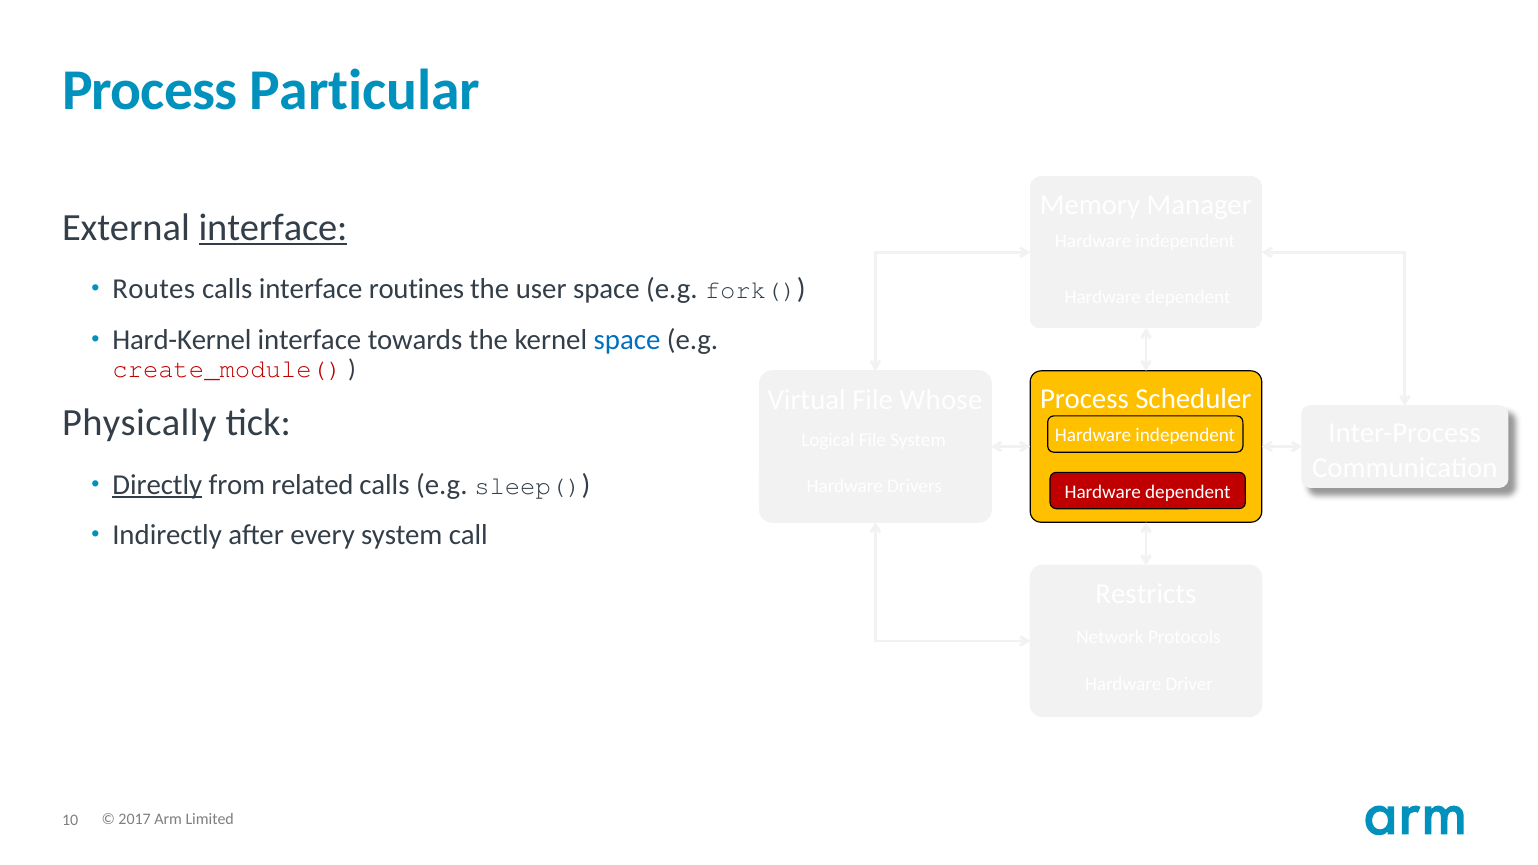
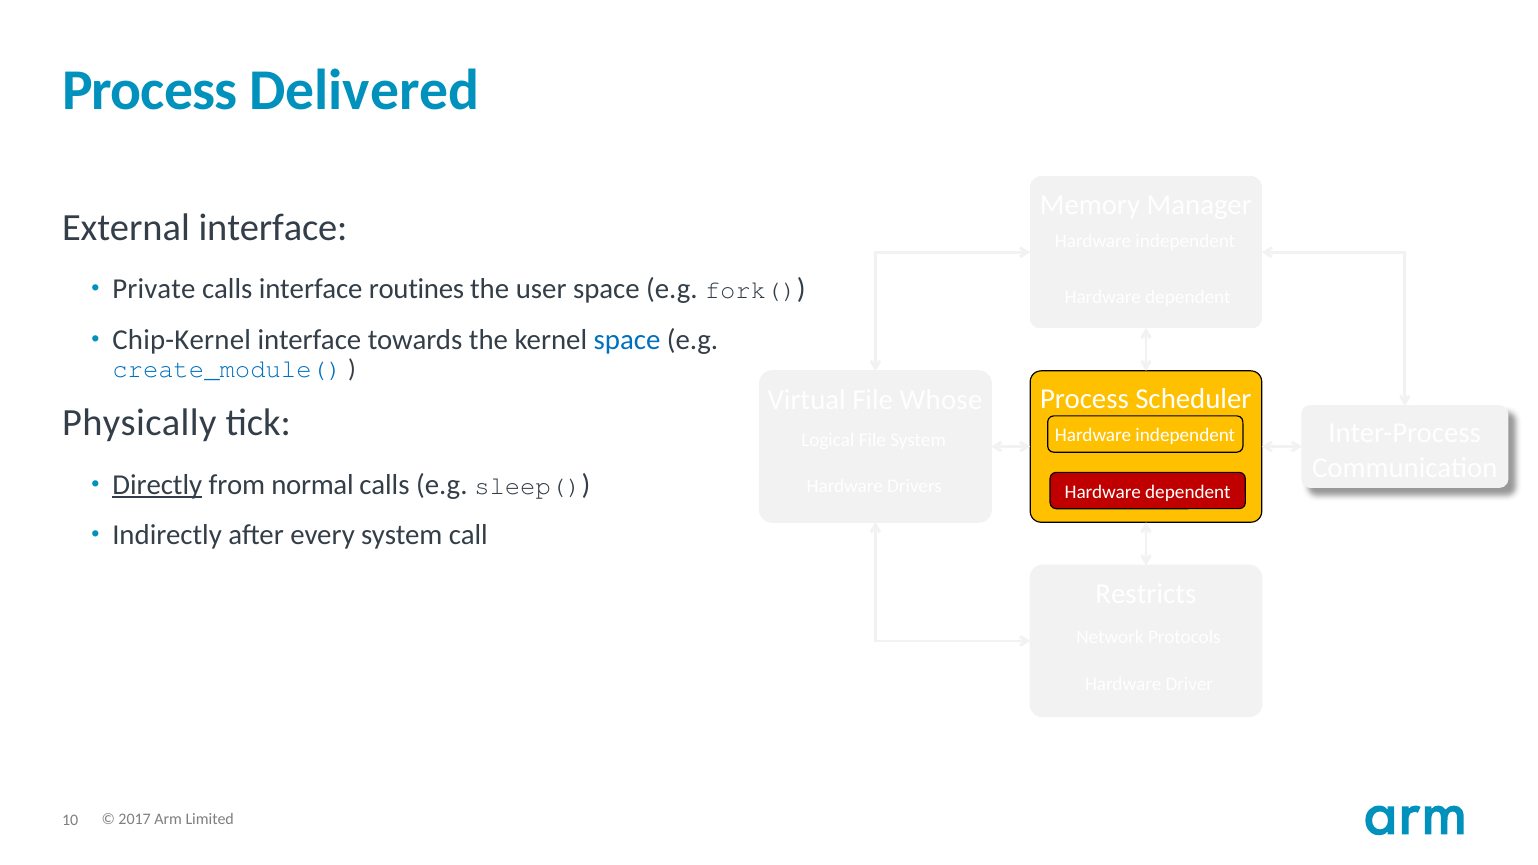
Particular: Particular -> Delivered
interface at (273, 227) underline: present -> none
Routes: Routes -> Private
Hard-Kernel: Hard-Kernel -> Chip-Kernel
create_module( colour: red -> blue
related: related -> normal
